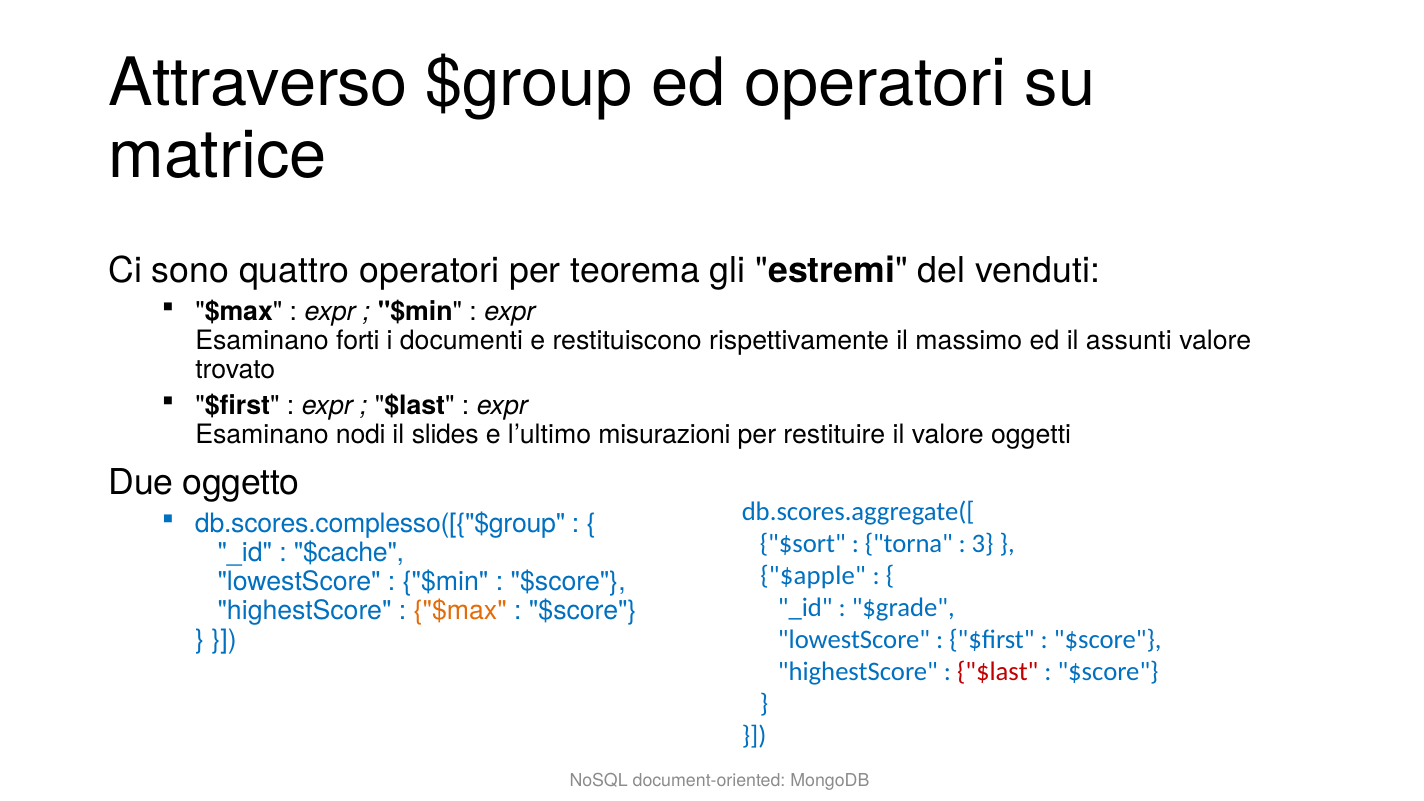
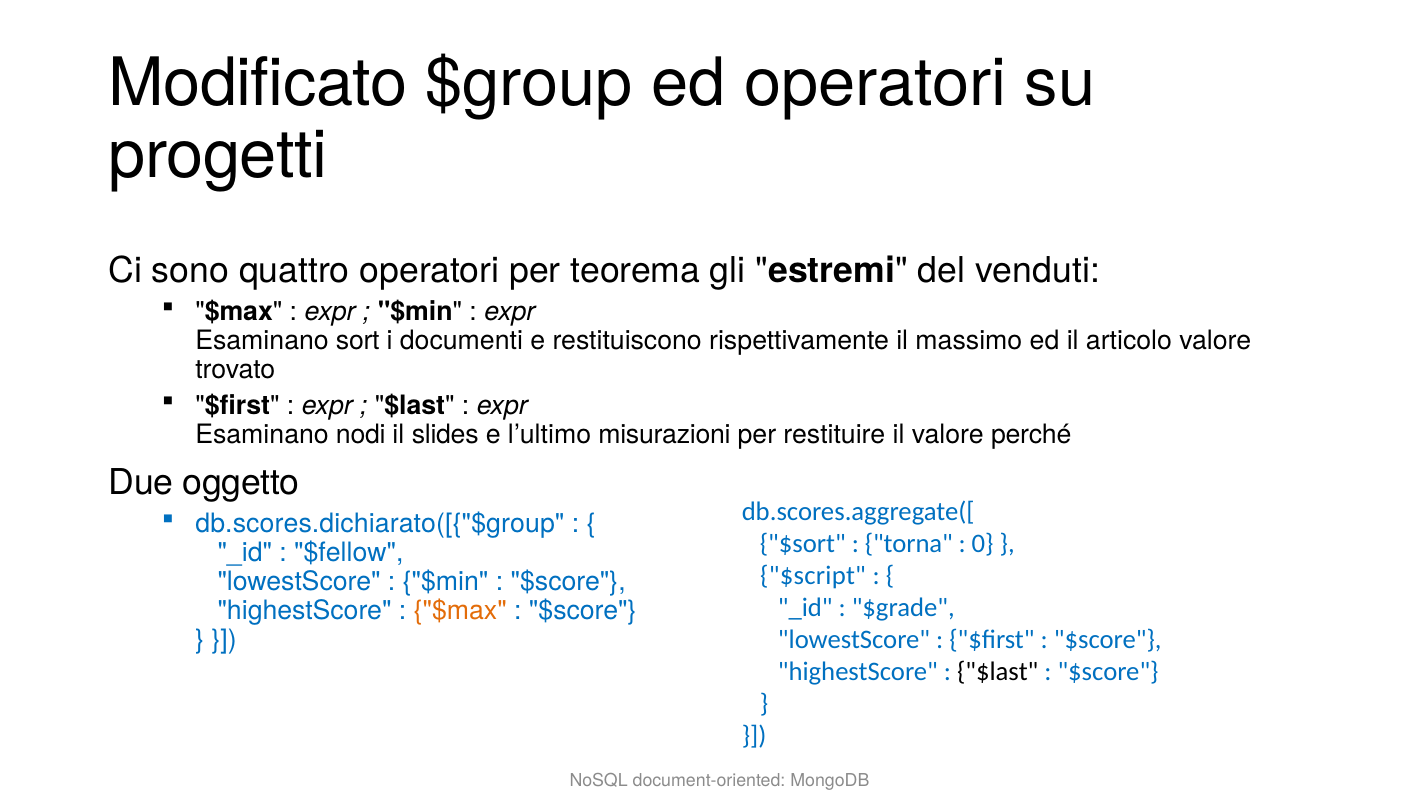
Attraverso: Attraverso -> Modificato
matrice: matrice -> progetti
forti: forti -> sort
assunti: assunti -> articolo
oggetti: oggetti -> perché
db.scores.complesso([{"$group: db.scores.complesso([{"$group -> db.scores.dichiarato([{"$group
3: 3 -> 0
$cache: $cache -> $fellow
$apple: $apple -> $script
$last at (998, 672) colour: red -> black
